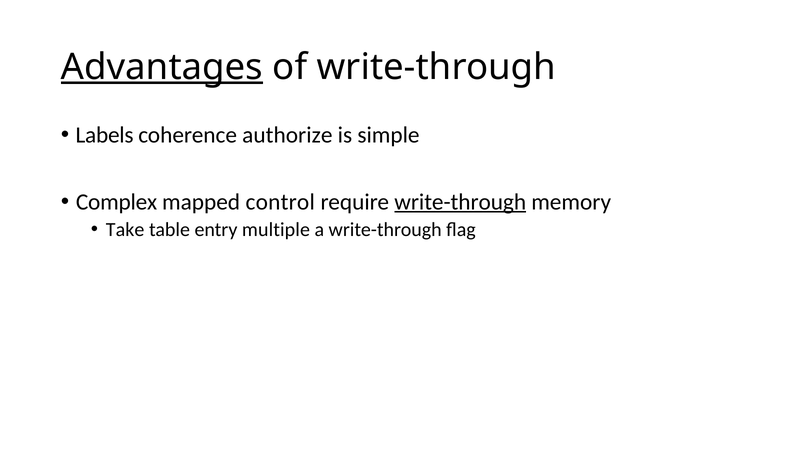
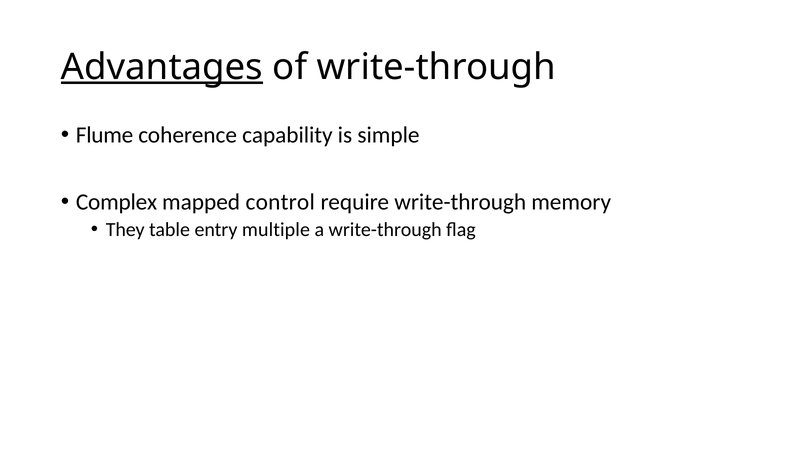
Labels: Labels -> Flume
authorize: authorize -> capability
write-through at (460, 202) underline: present -> none
Take: Take -> They
